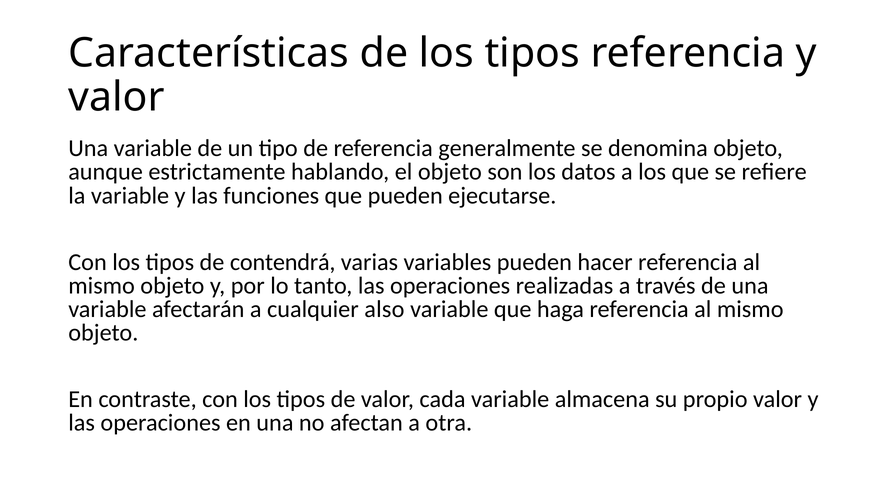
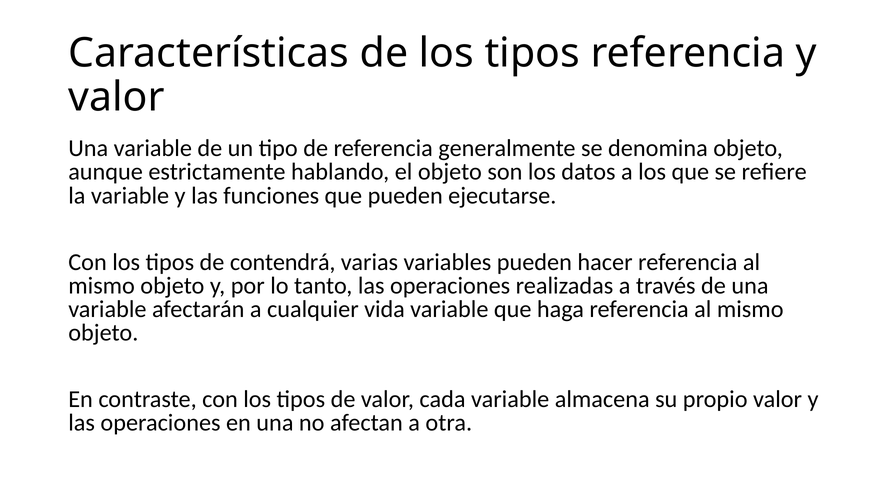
also: also -> vida
